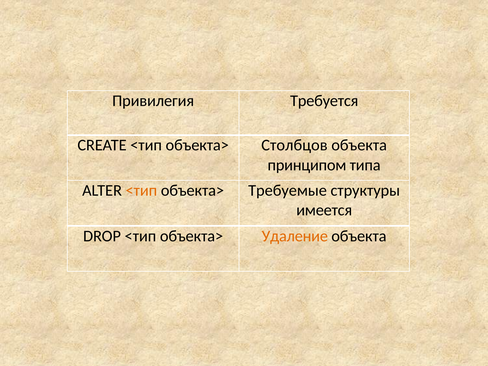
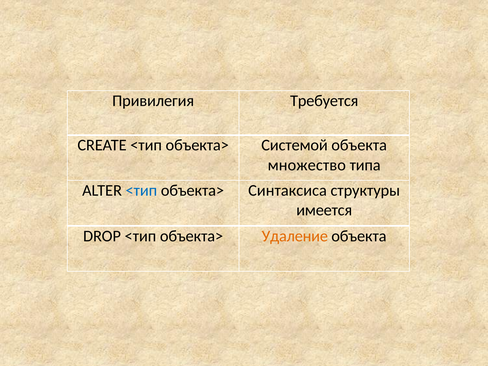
Столбцов: Столбцов -> Системой
принципом: принципом -> множество
<тип at (141, 190) colour: orange -> blue
Требуемые: Требуемые -> Синтаксиса
